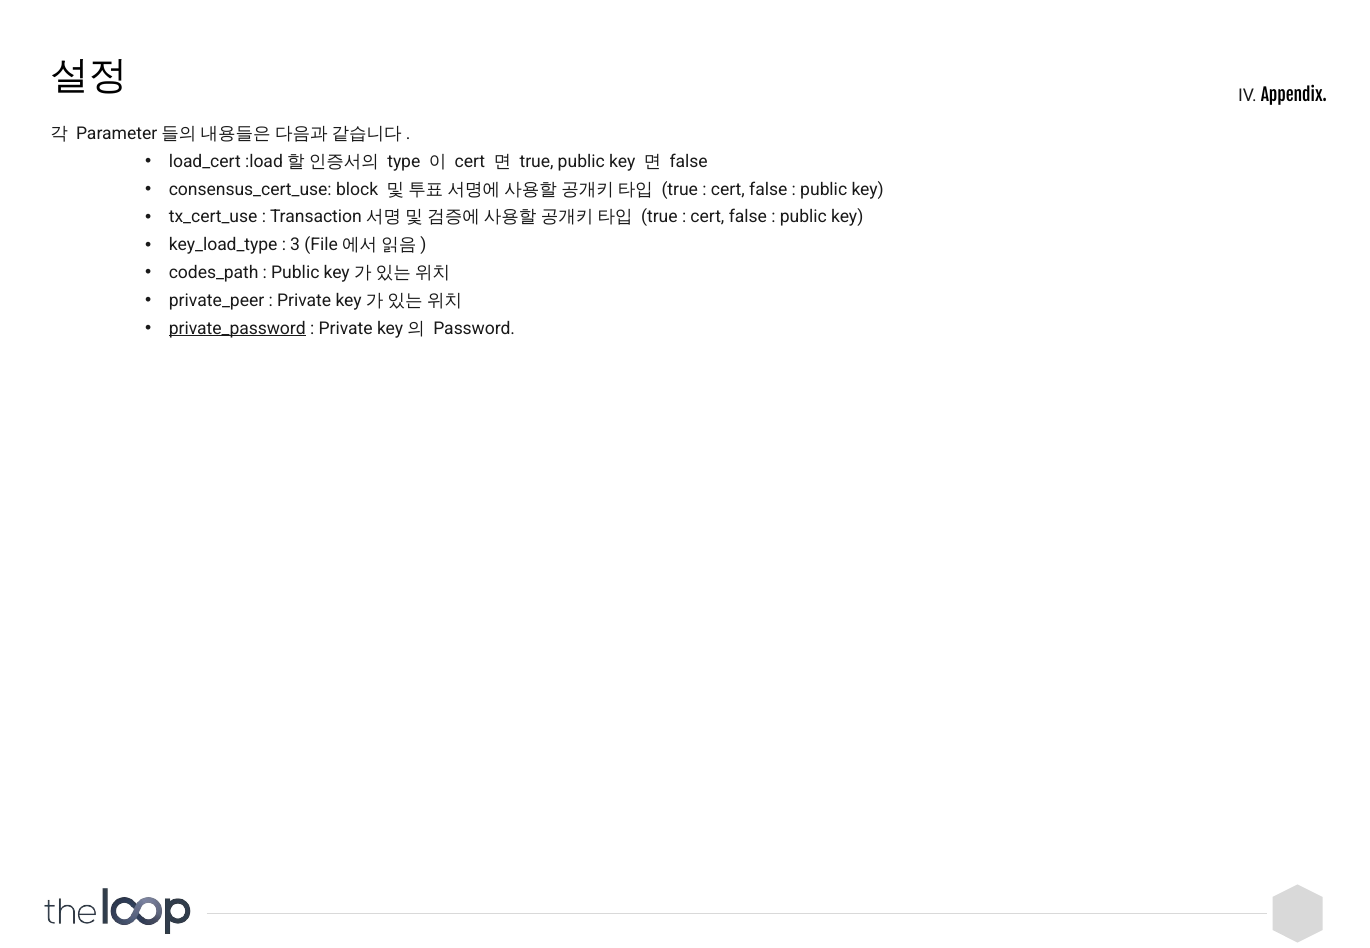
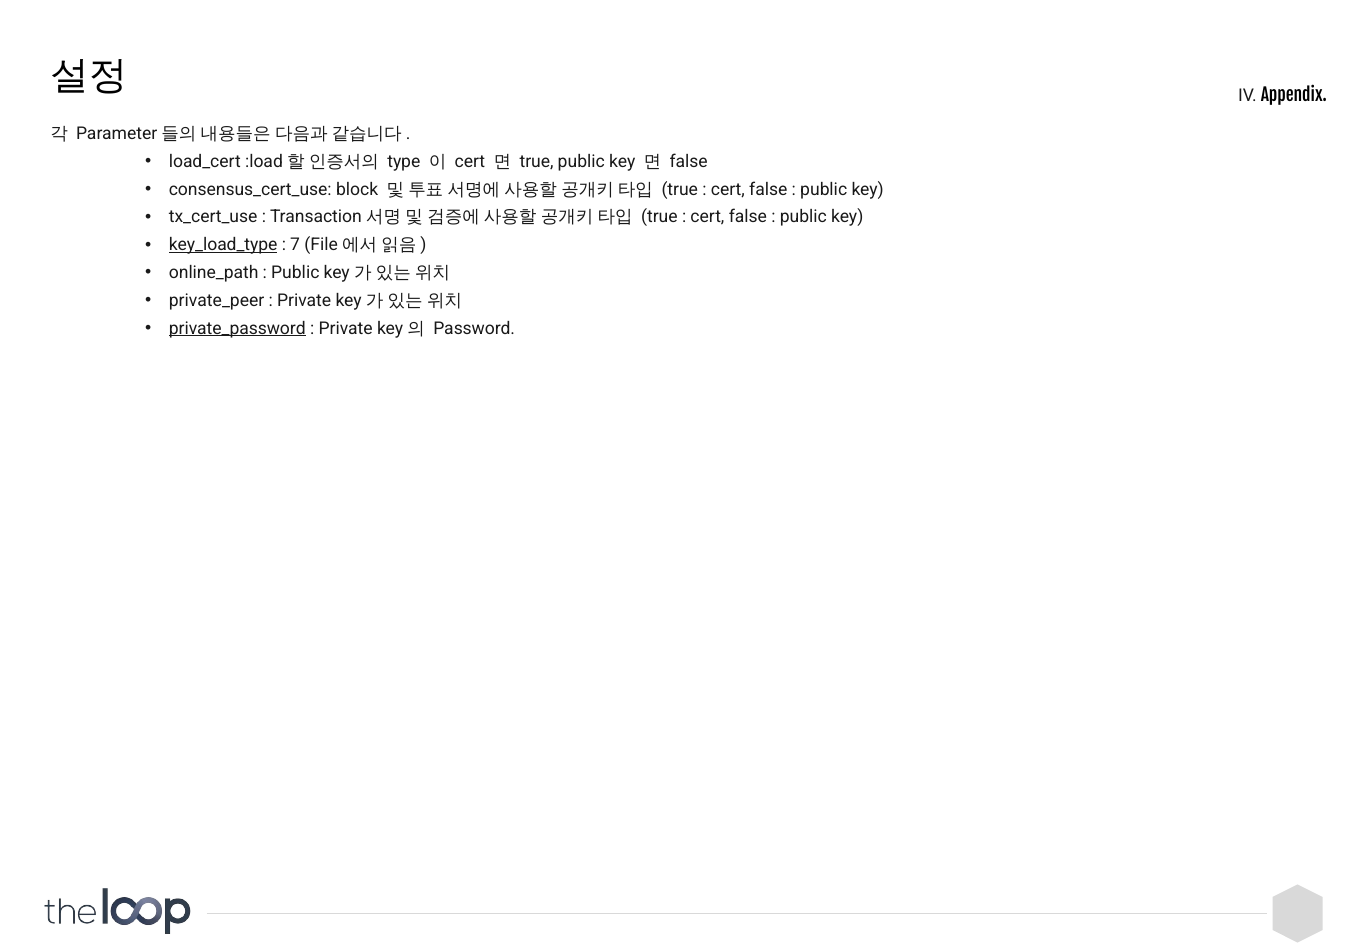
key_load_type underline: none -> present
3: 3 -> 7
codes_path: codes_path -> online_path
